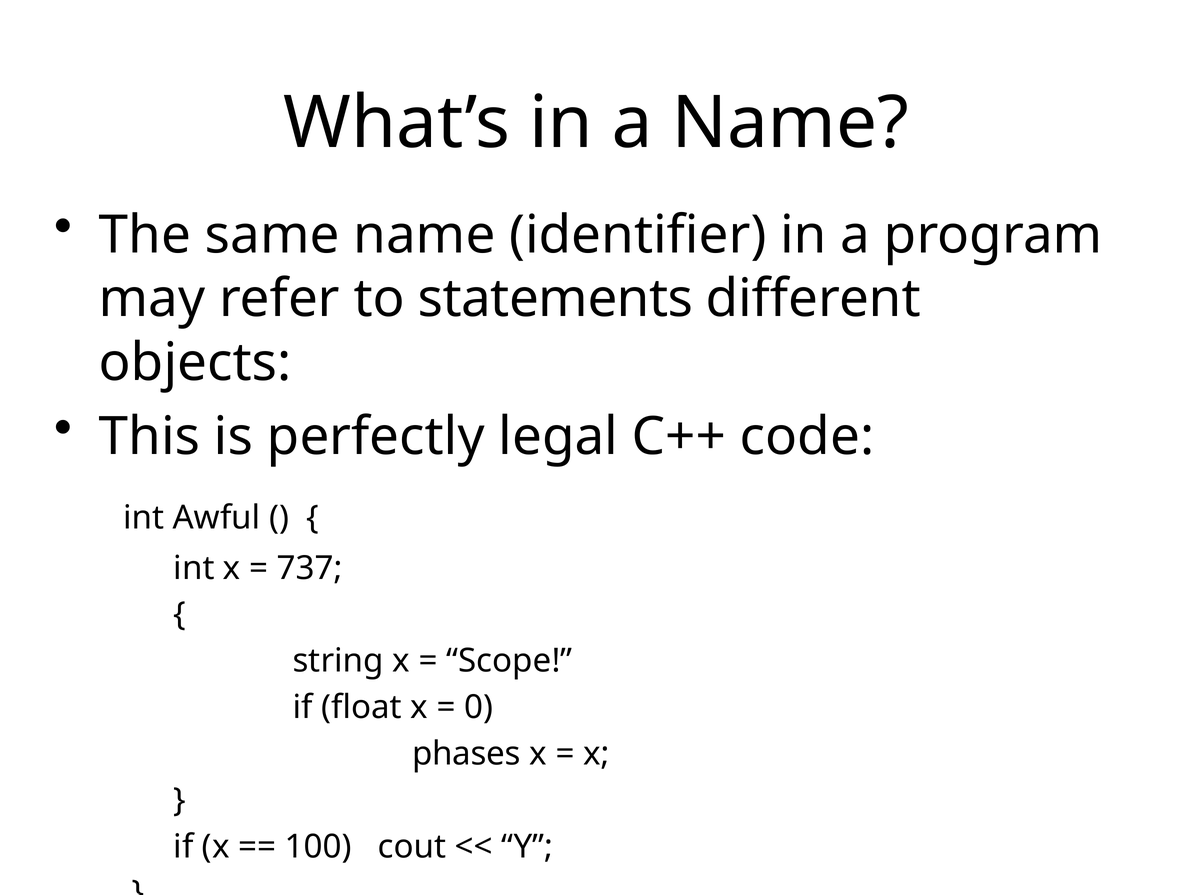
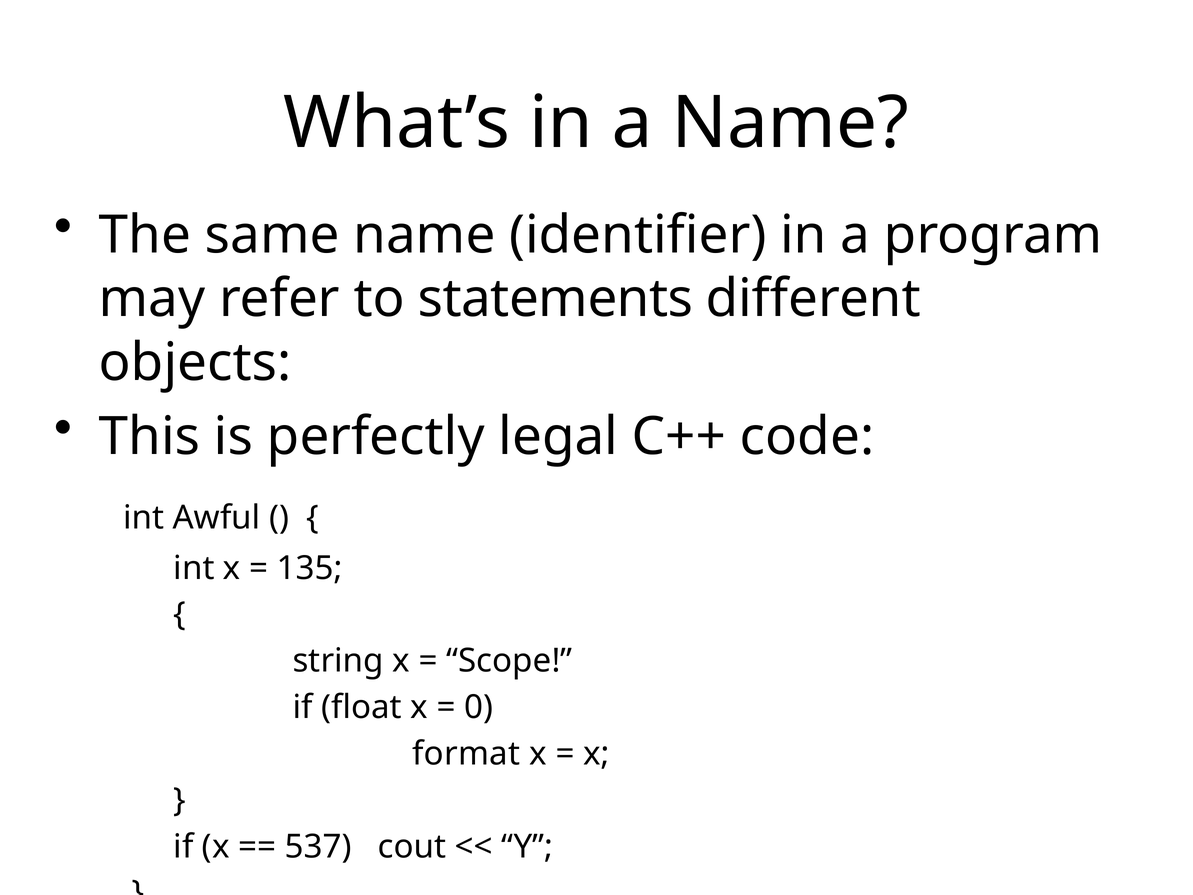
737: 737 -> 135
phases: phases -> format
100: 100 -> 537
